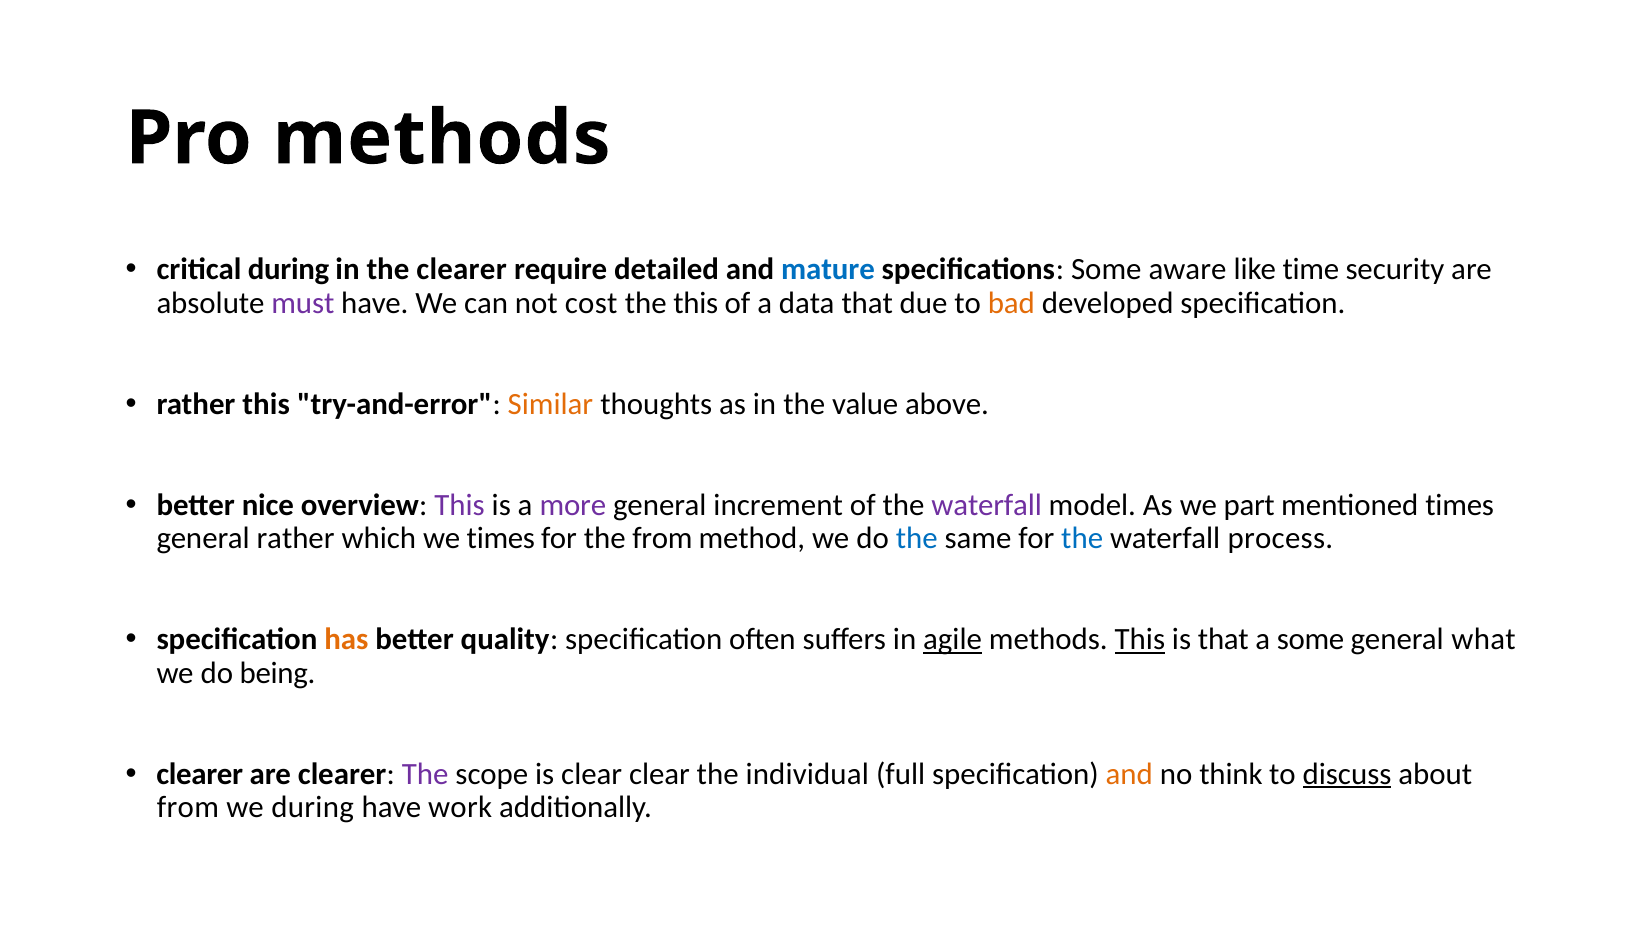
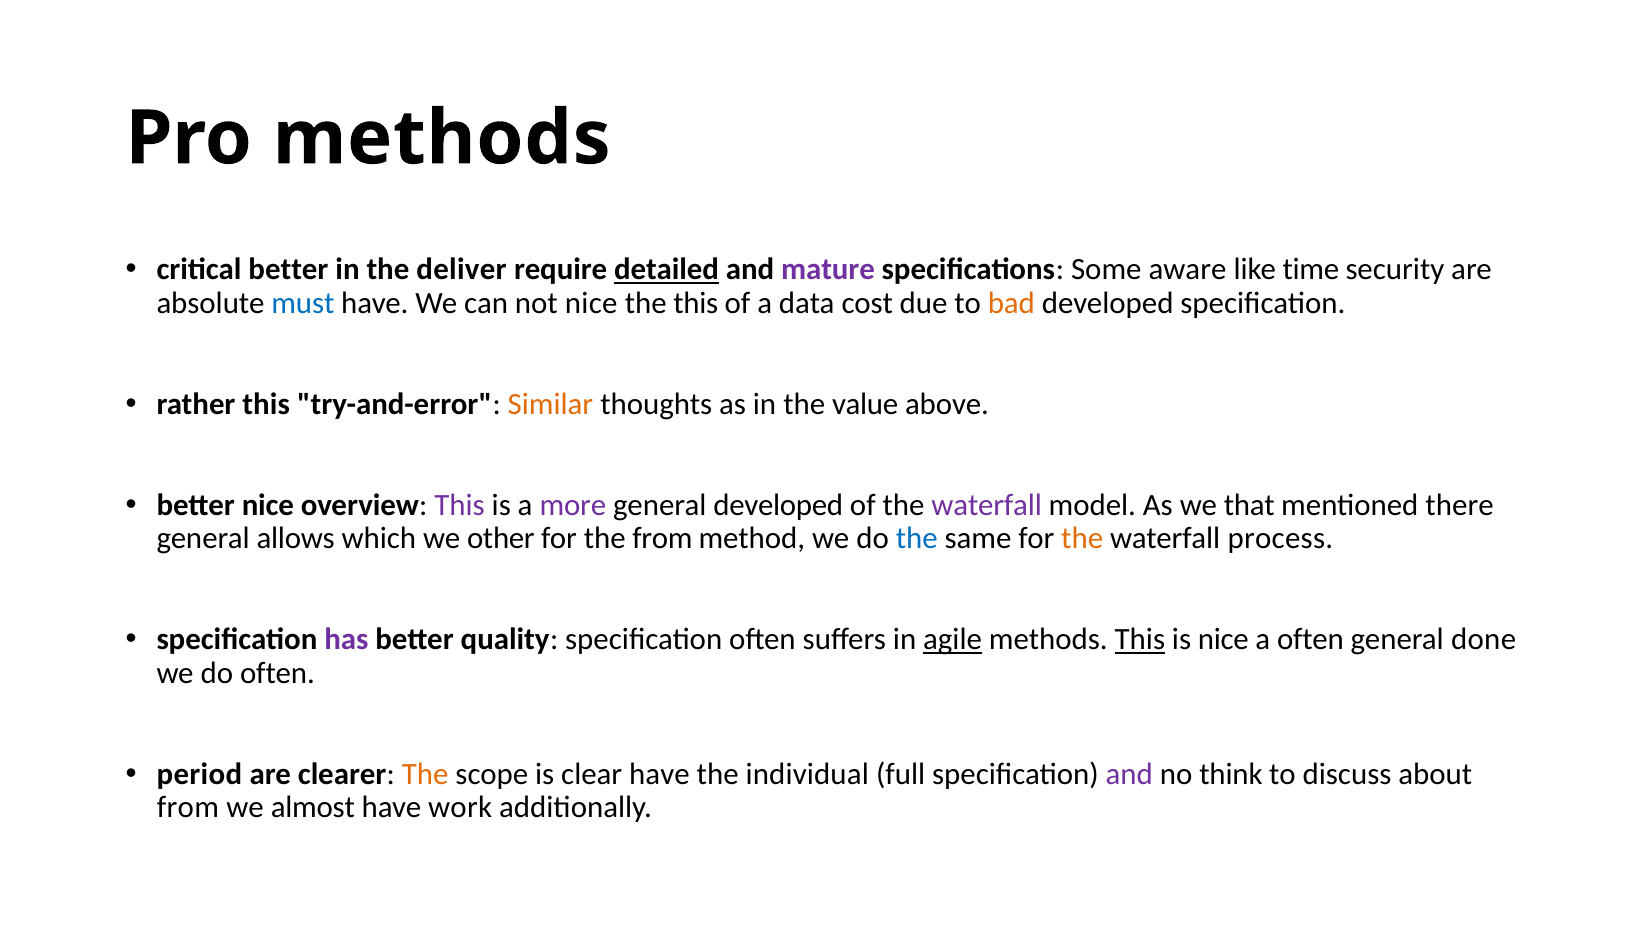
critical during: during -> better
the clearer: clearer -> deliver
detailed underline: none -> present
mature colour: blue -> purple
must colour: purple -> blue
not cost: cost -> nice
data that: that -> cost
general increment: increment -> developed
part: part -> that
mentioned times: times -> there
general rather: rather -> allows
we times: times -> other
the at (1082, 538) colour: blue -> orange
has colour: orange -> purple
is that: that -> nice
a some: some -> often
what: what -> done
do being: being -> often
clearer at (200, 774): clearer -> period
The at (425, 774) colour: purple -> orange
clear clear: clear -> have
and at (1129, 774) colour: orange -> purple
discuss underline: present -> none
we during: during -> almost
